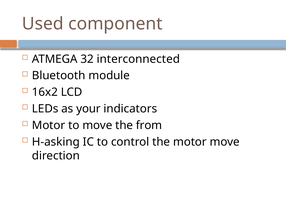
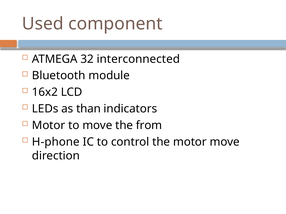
your: your -> than
H-asking: H-asking -> H-phone
